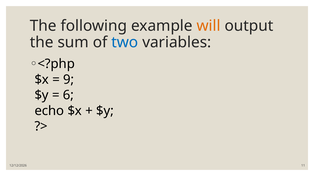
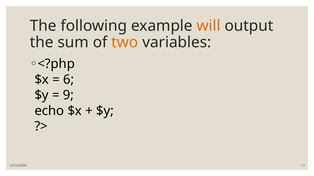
two colour: blue -> orange
9: 9 -> 6
6: 6 -> 9
